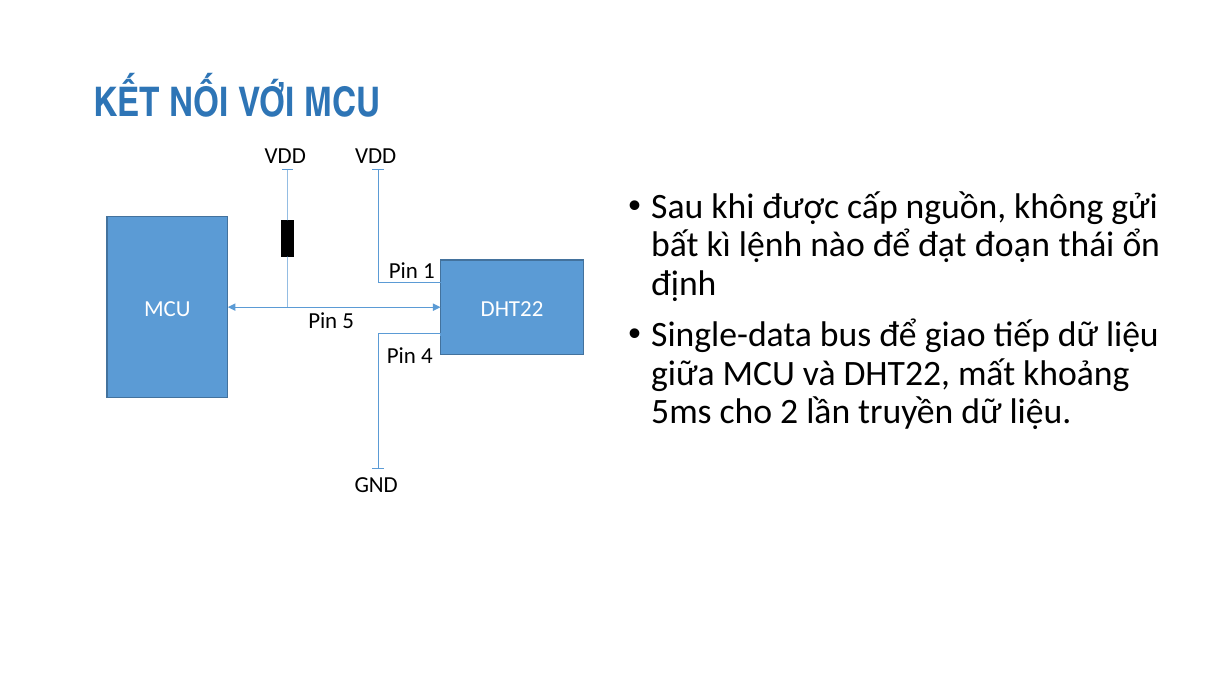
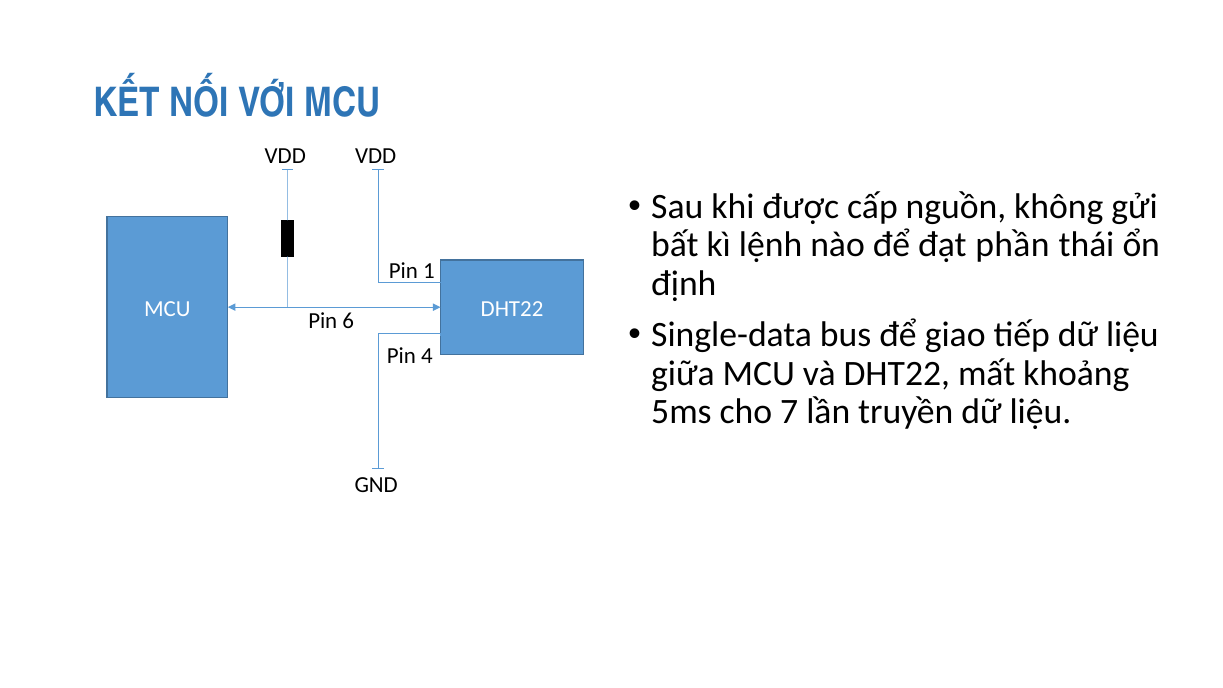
đoạn: đoạn -> phần
5: 5 -> 6
2: 2 -> 7
